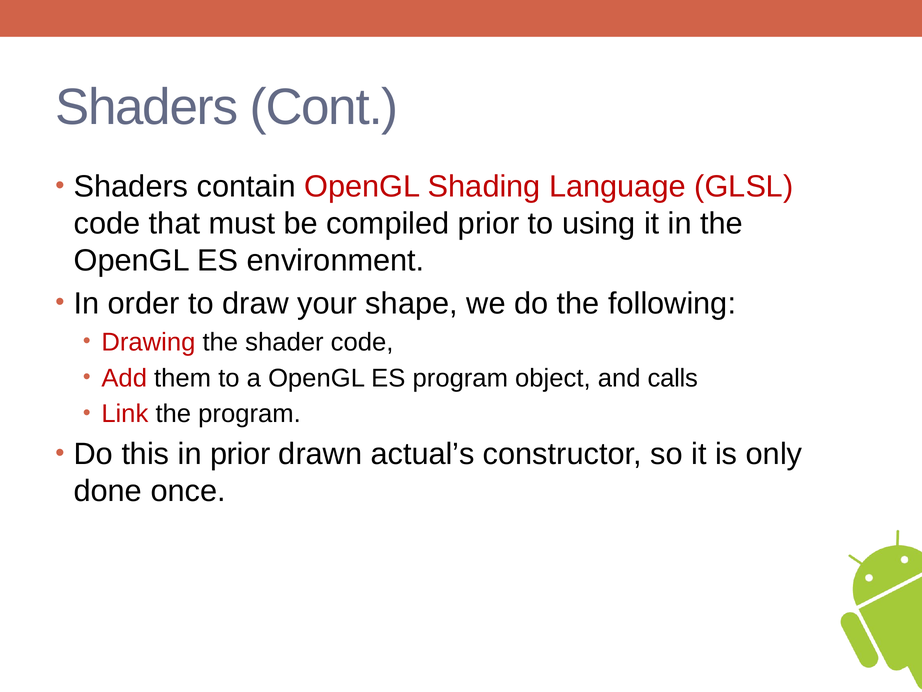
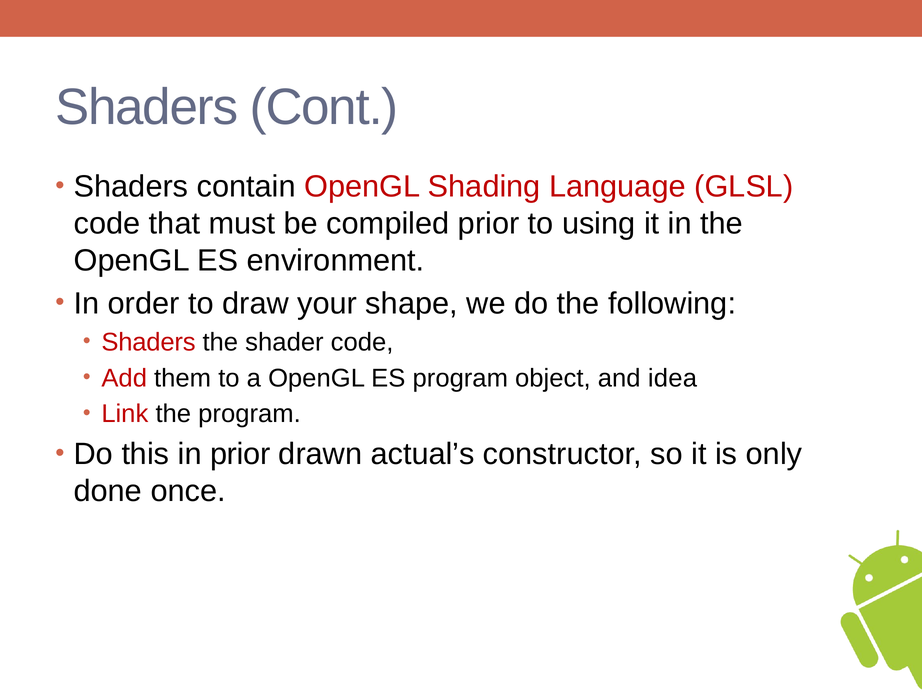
Drawing at (148, 342): Drawing -> Shaders
calls: calls -> idea
